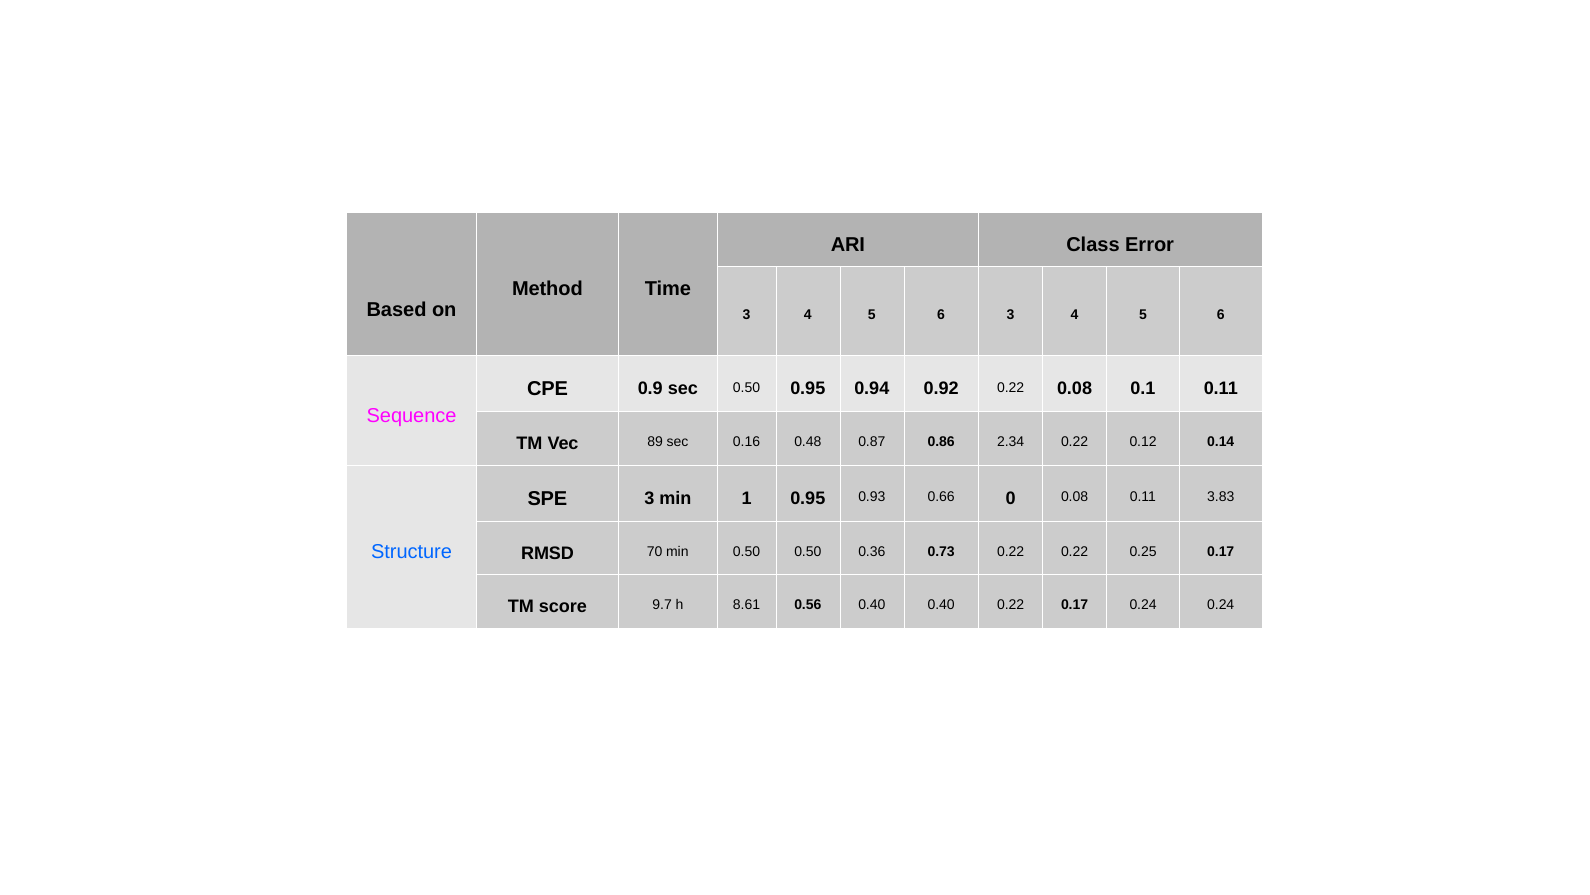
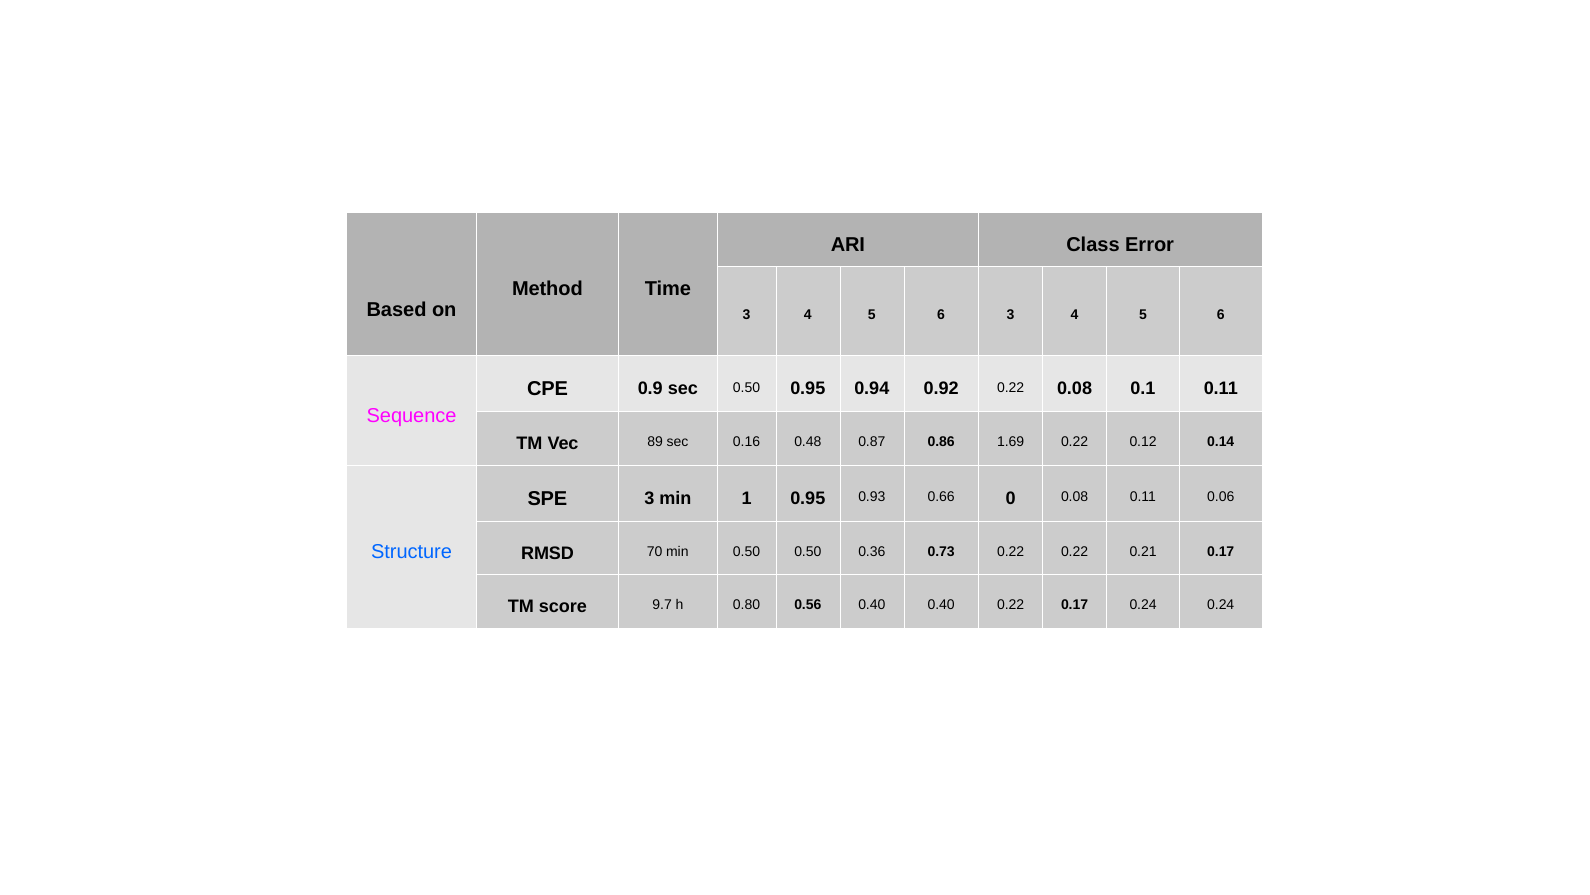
2.34: 2.34 -> 1.69
3.83: 3.83 -> 0.06
0.25: 0.25 -> 0.21
8.61: 8.61 -> 0.80
